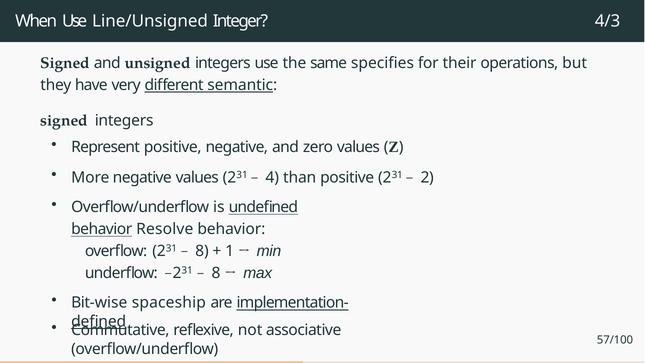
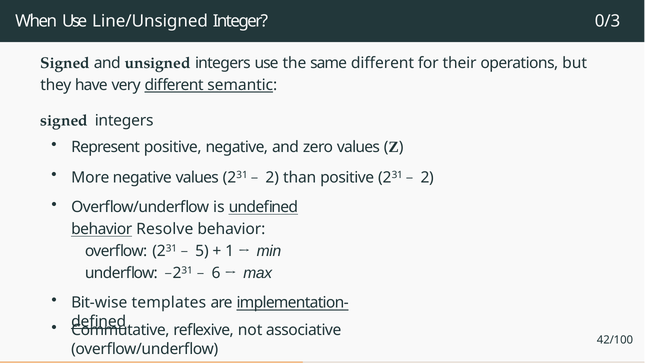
4/3: 4/3 -> 0/3
same specifies: specifies -> different
4 at (272, 178): 4 -> 2
8 at (202, 251): 8 -> 5
8 at (216, 273): 8 -> 6
spaceship: spaceship -> templates
57/100: 57/100 -> 42/100
